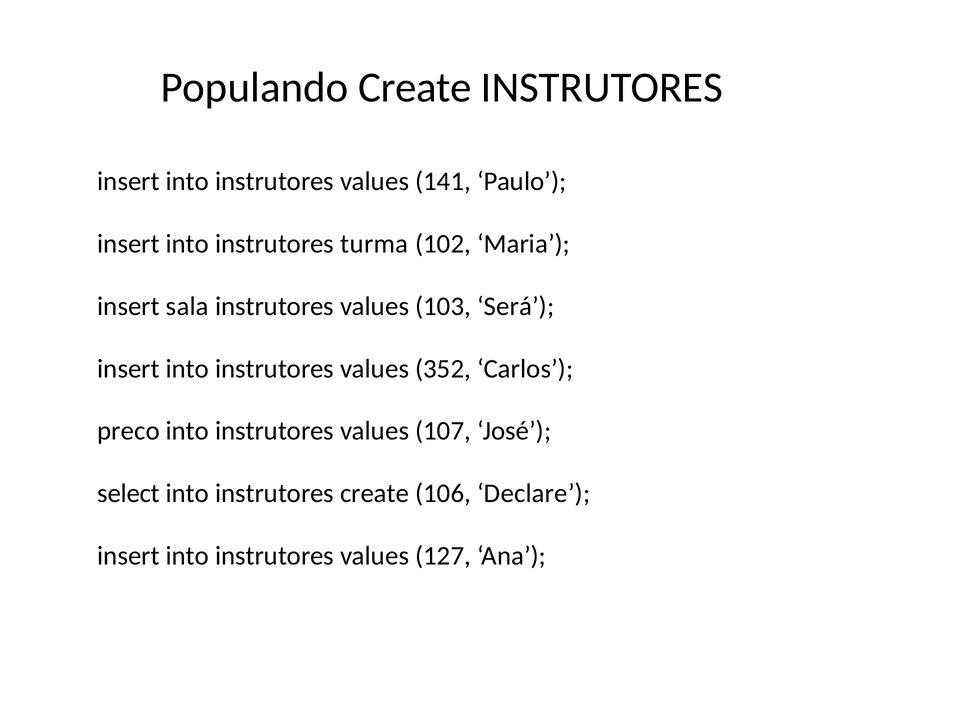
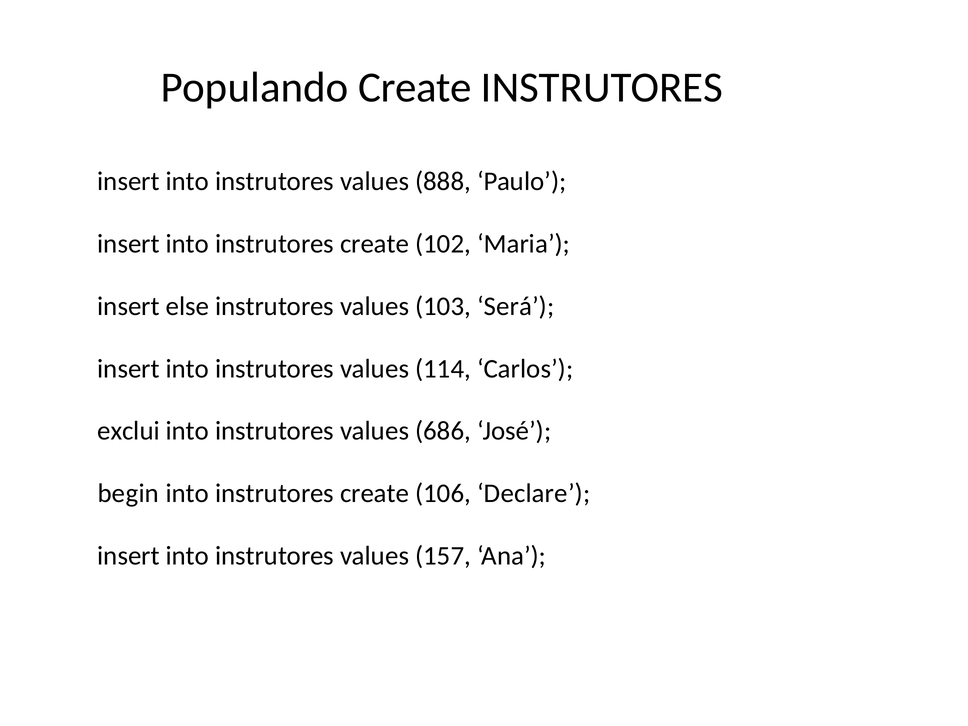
141: 141 -> 888
insert into instrutores turma: turma -> create
sala: sala -> else
352: 352 -> 114
preco: preco -> exclui
107: 107 -> 686
select: select -> begin
127: 127 -> 157
